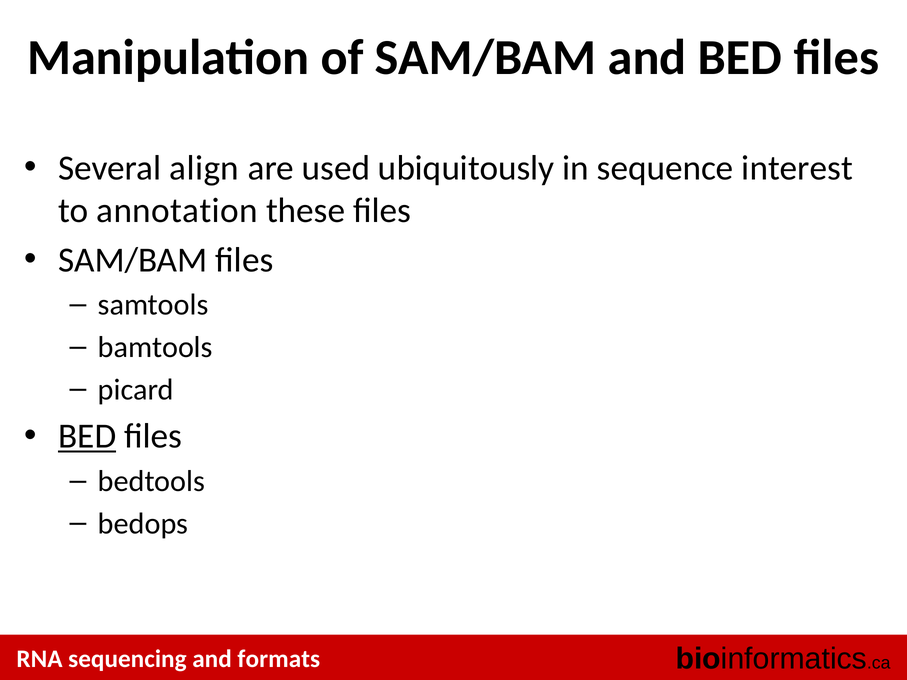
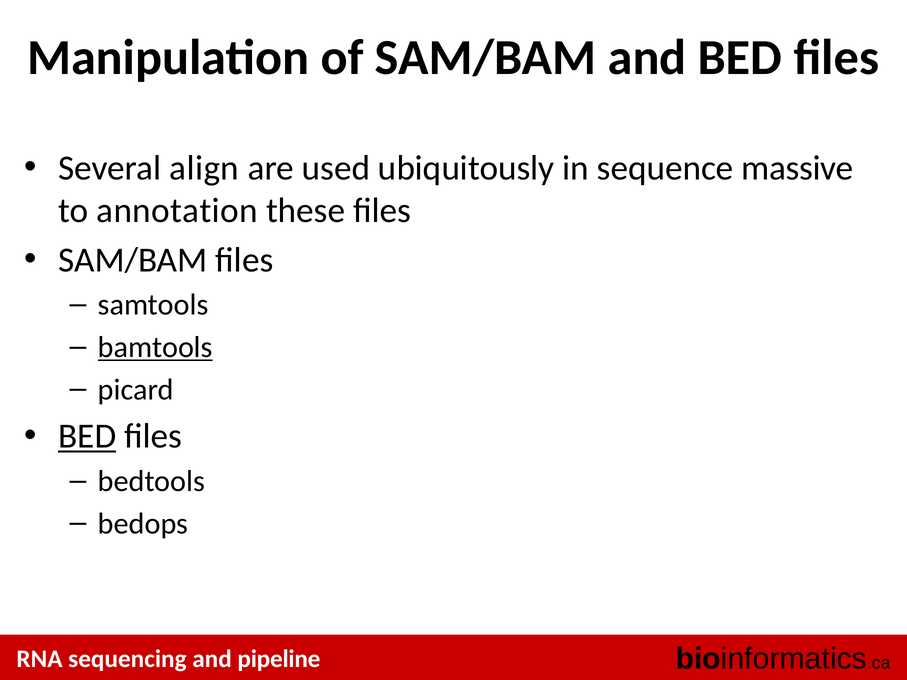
interest: interest -> massive
bamtools underline: none -> present
formats: formats -> pipeline
